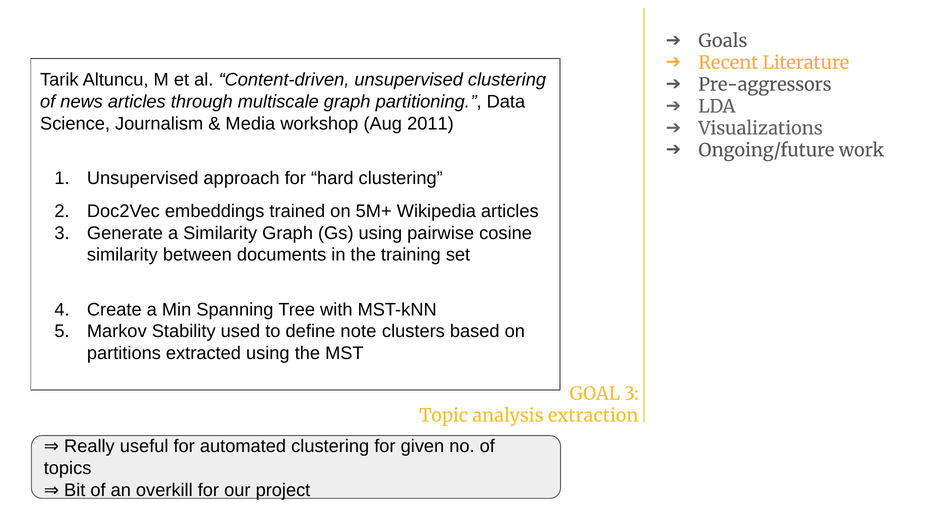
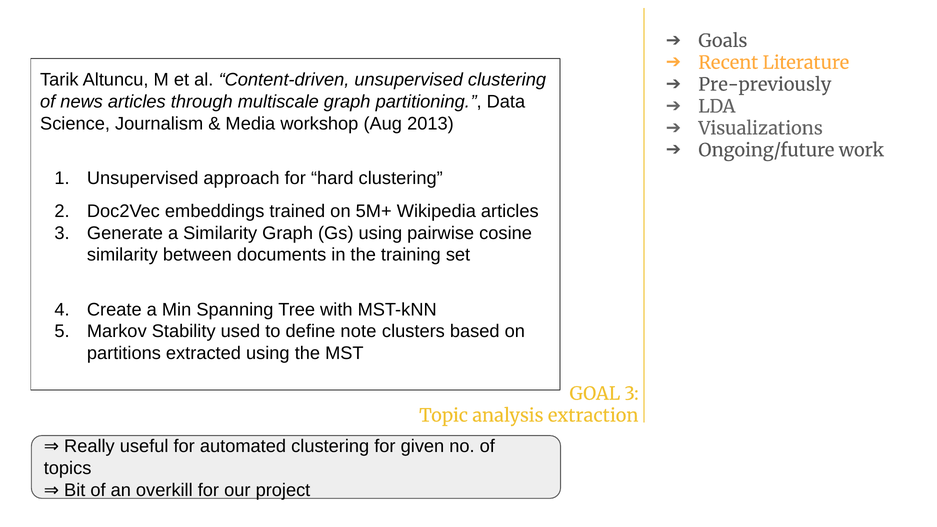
Pre-aggressors: Pre-aggressors -> Pre-previously
2011: 2011 -> 2013
